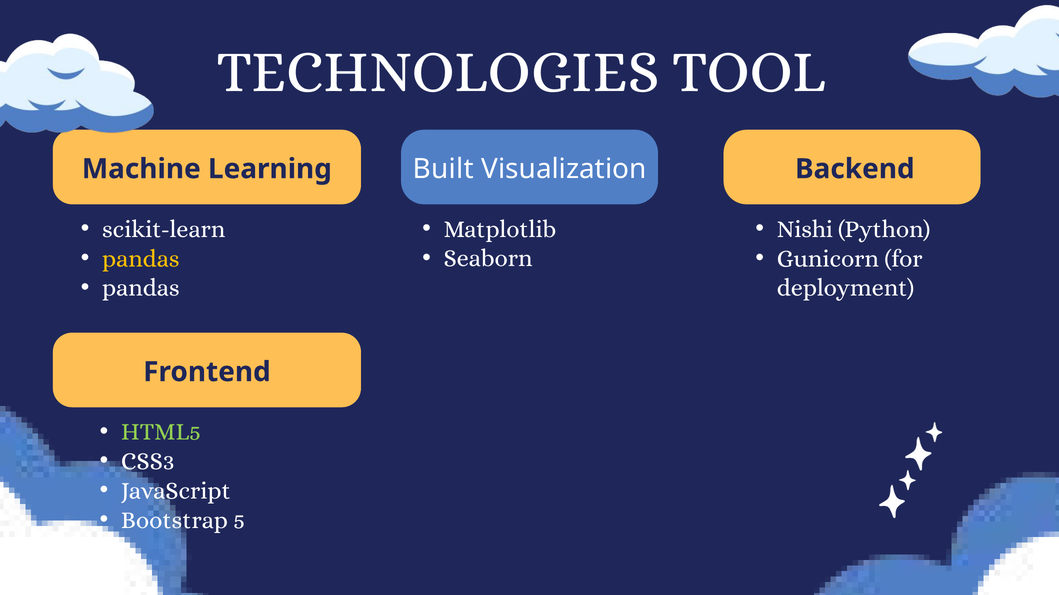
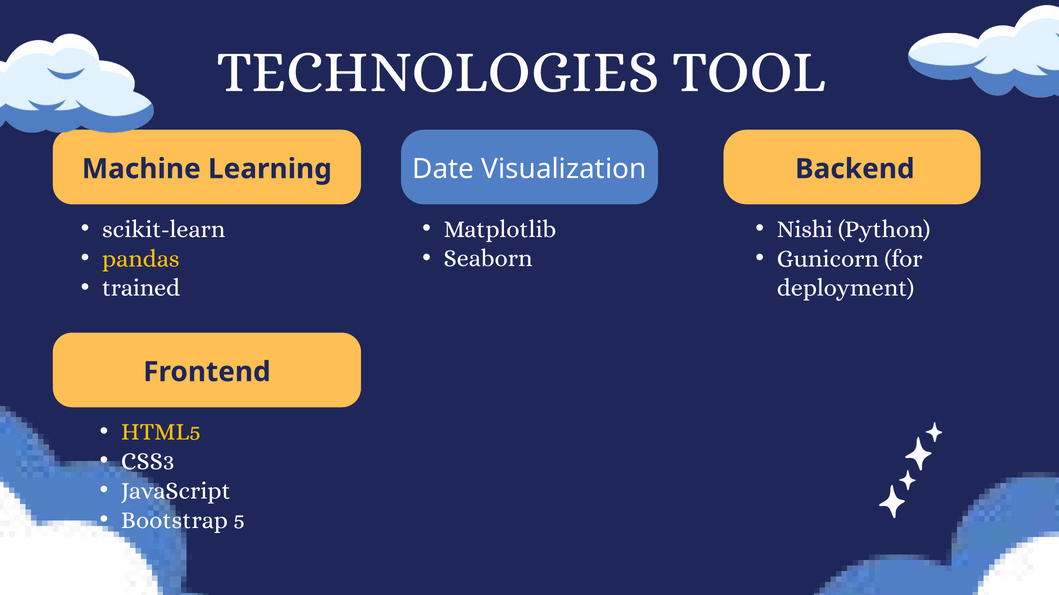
Built: Built -> Date
pandas at (141, 288): pandas -> trained
HTML5 colour: light green -> yellow
